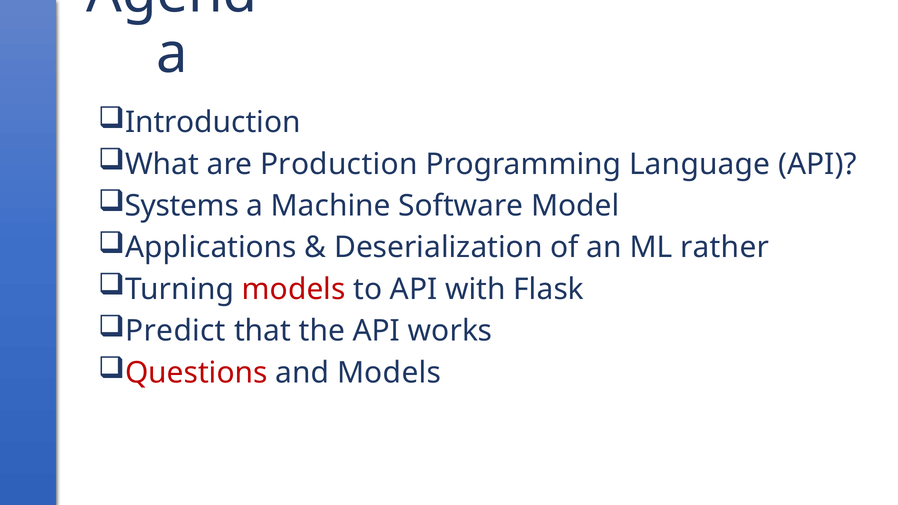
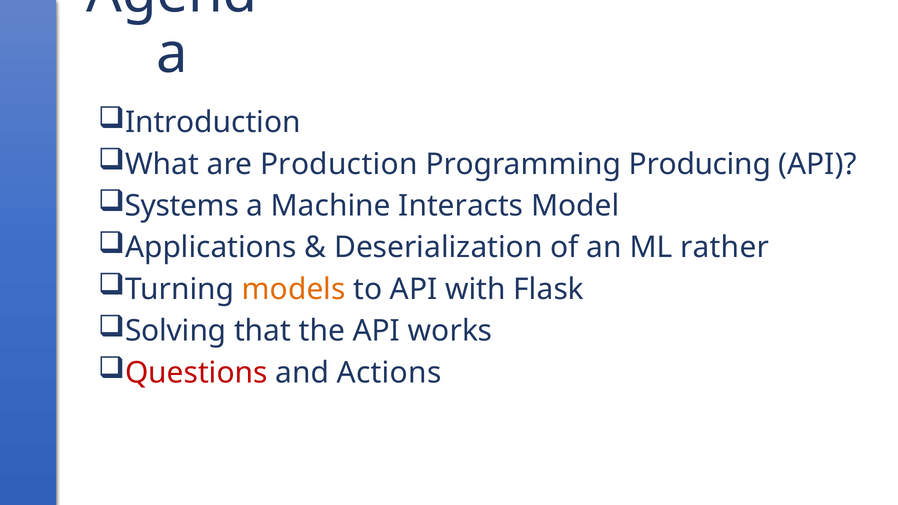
Language: Language -> Producing
Software: Software -> Interacts
models at (294, 289) colour: red -> orange
Predict: Predict -> Solving
and Models: Models -> Actions
